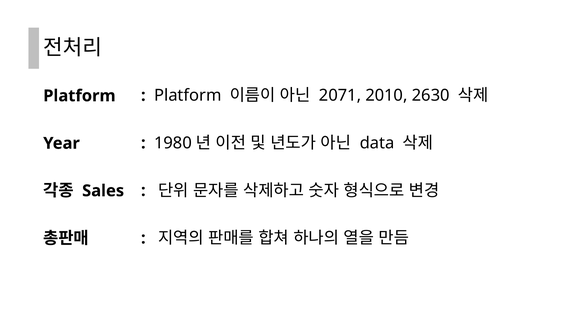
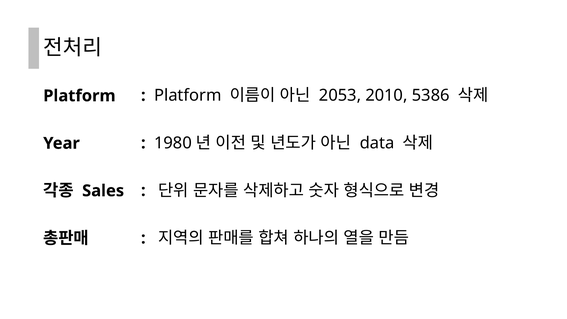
2071: 2071 -> 2053
2630: 2630 -> 5386
